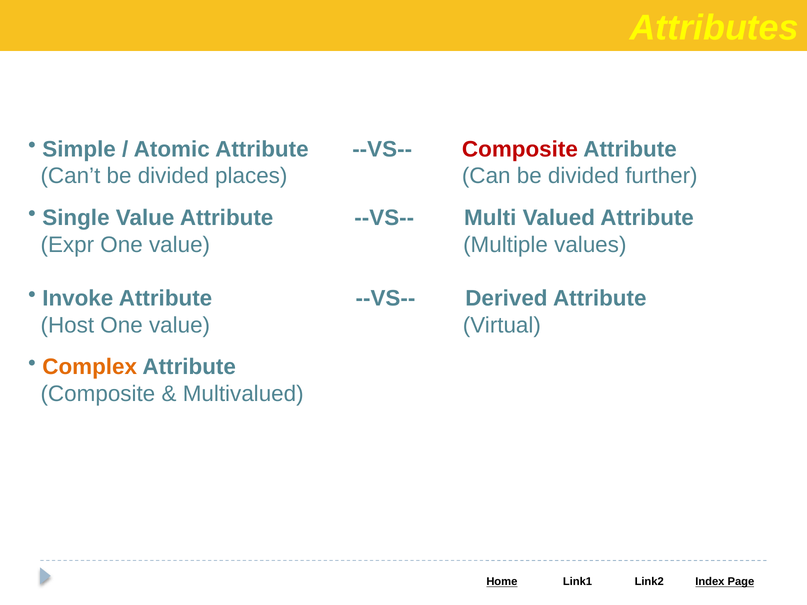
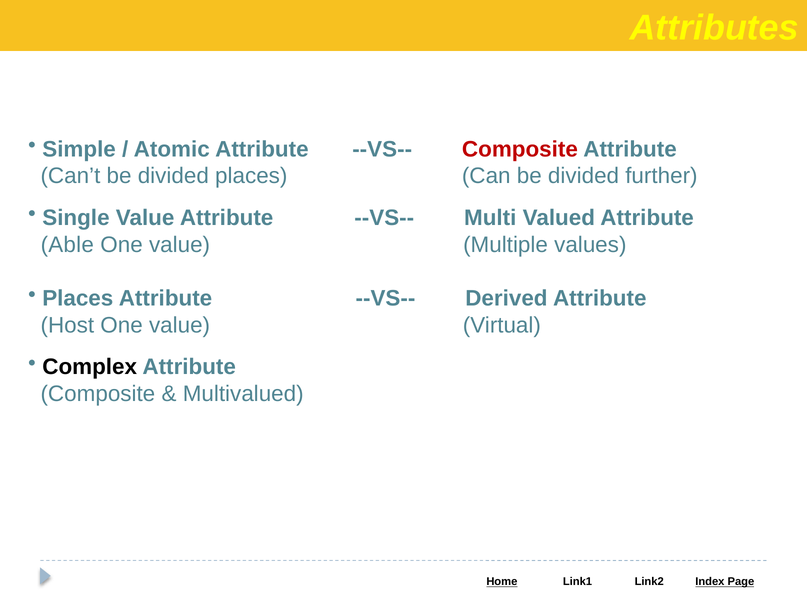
Expr: Expr -> Able
Invoke at (78, 299): Invoke -> Places
Complex colour: orange -> black
